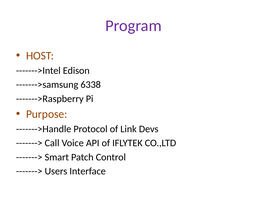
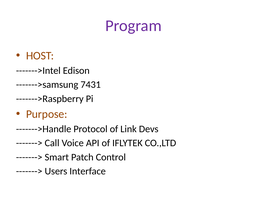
6338: 6338 -> 7431
